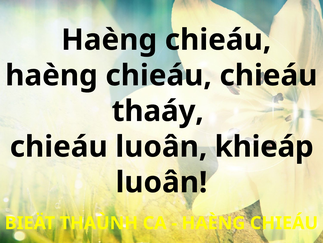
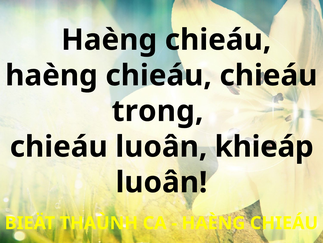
thaáy: thaáy -> trong
